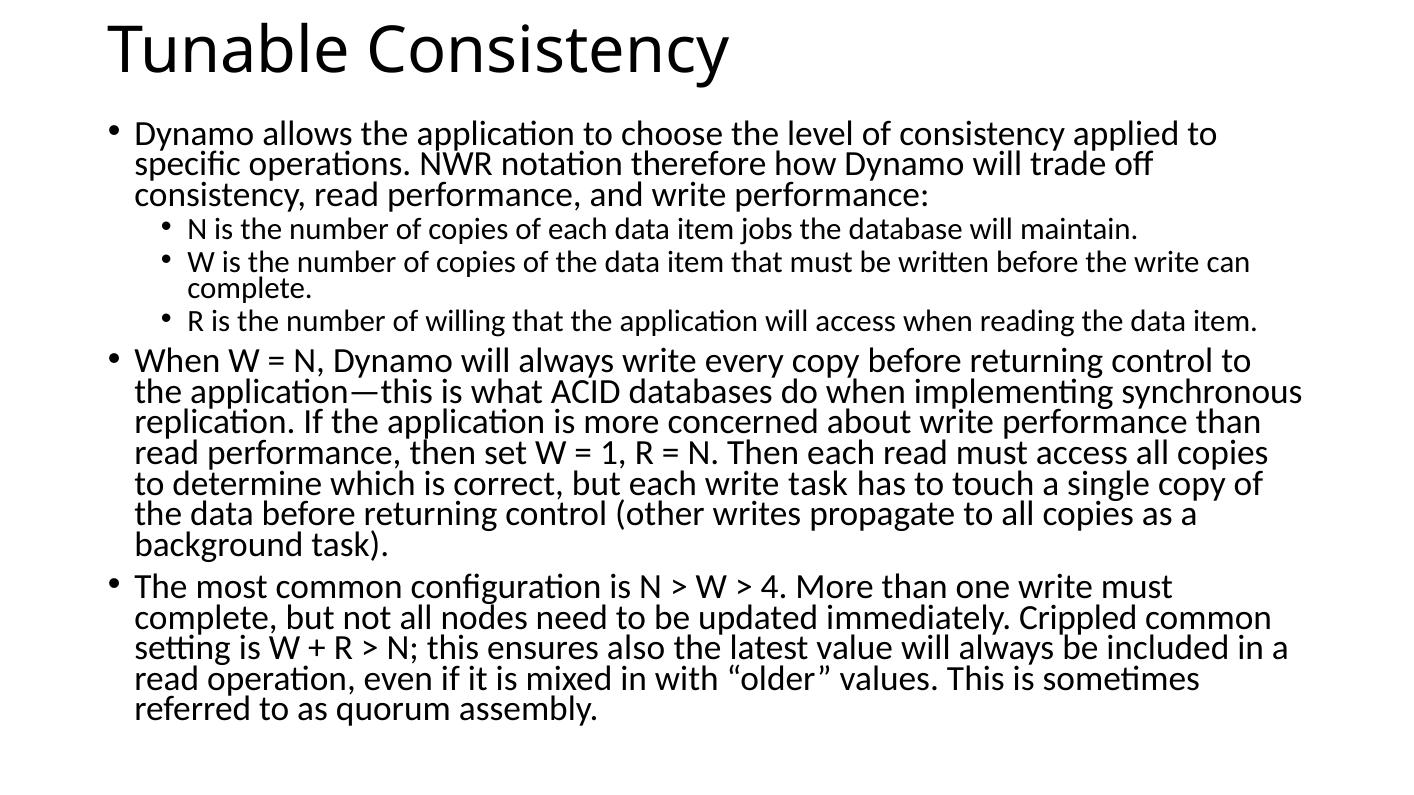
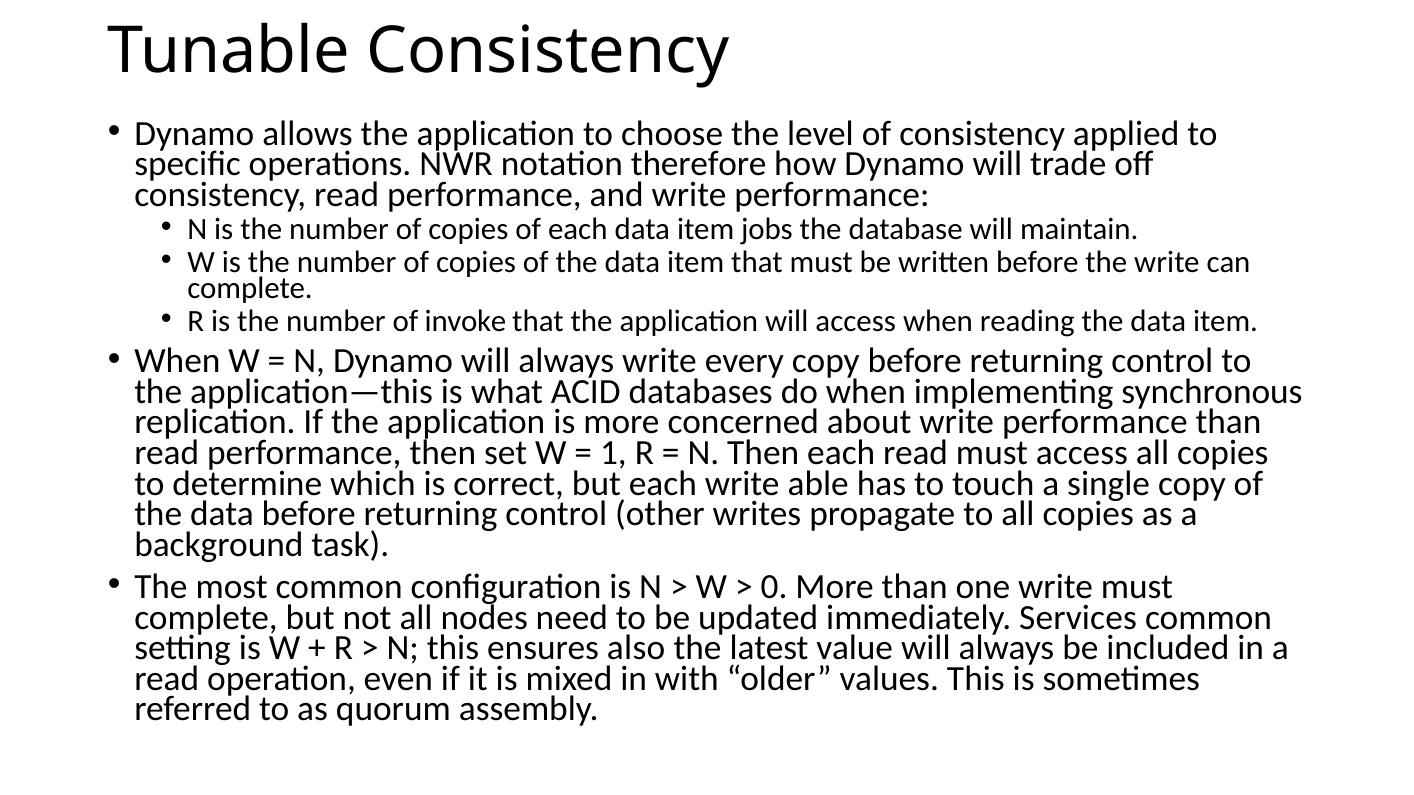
willing: willing -> invoke
write task: task -> able
4: 4 -> 0
Crippled: Crippled -> Services
